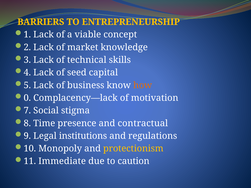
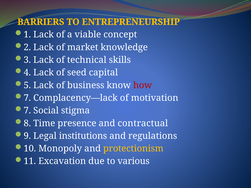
how colour: orange -> red
0 at (27, 98): 0 -> 7
Immediate: Immediate -> Excavation
caution: caution -> various
